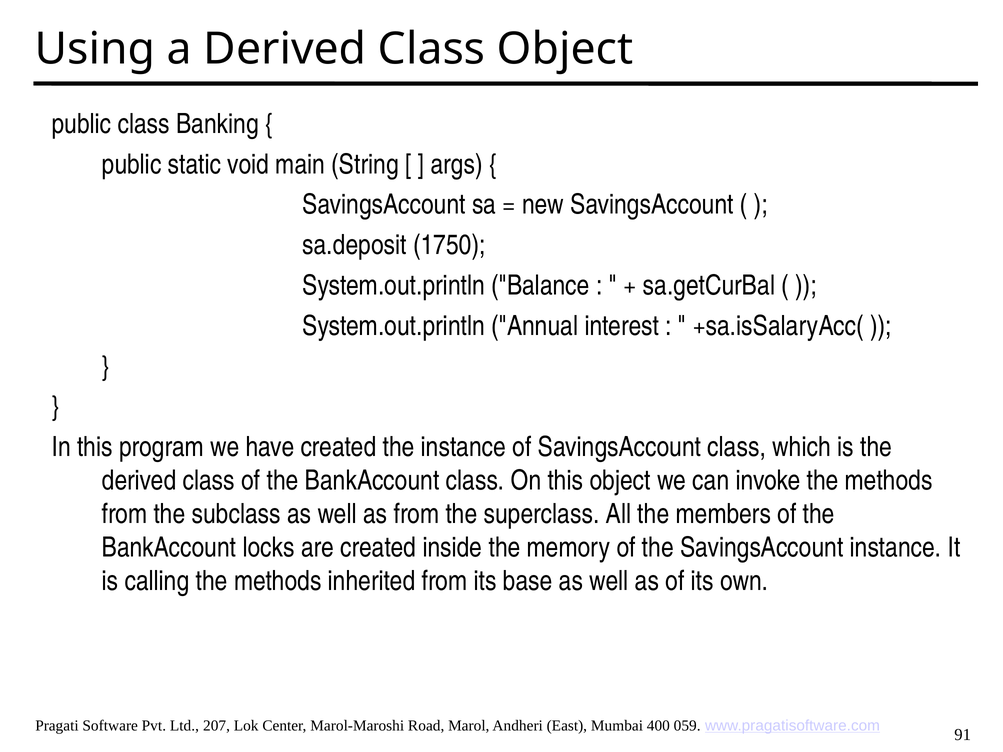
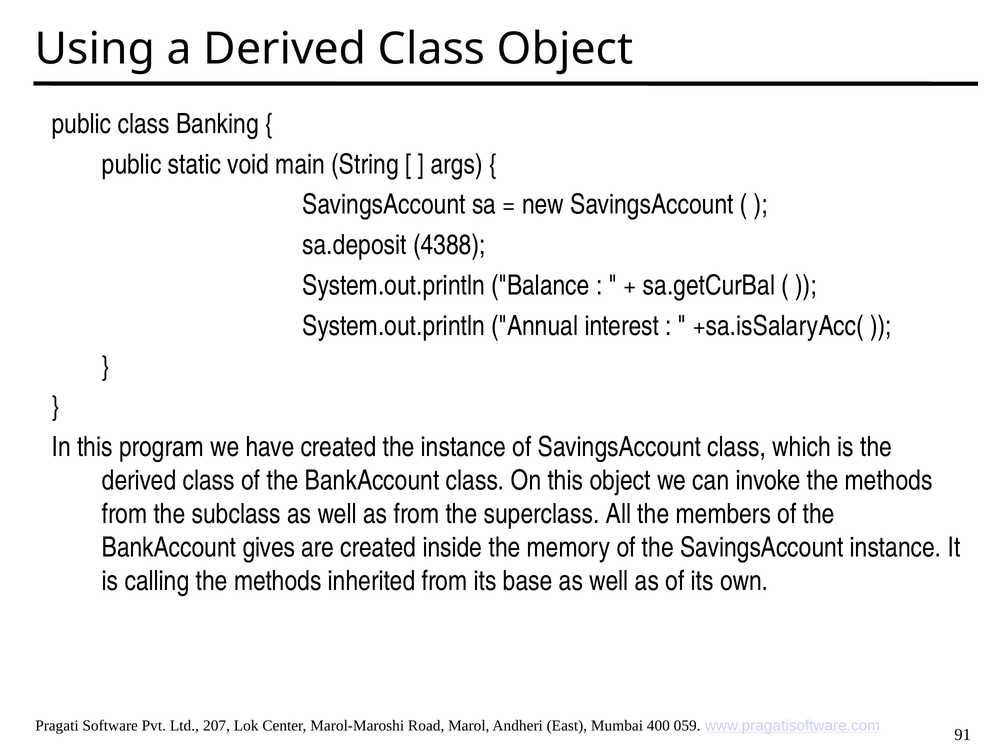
1750: 1750 -> 4388
locks: locks -> gives
